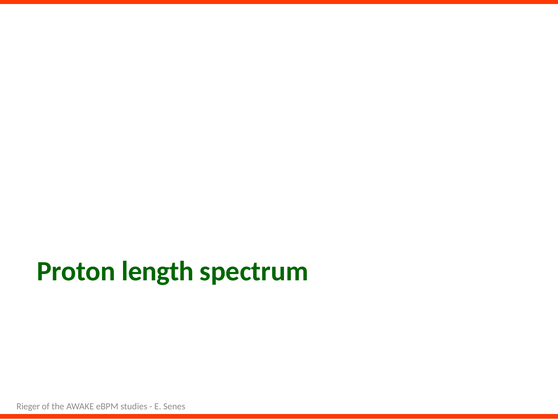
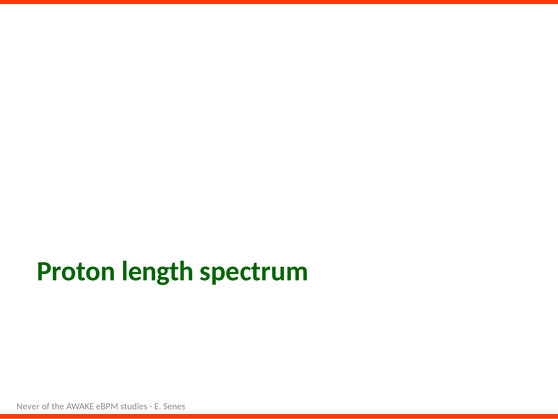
Rieger: Rieger -> Never
